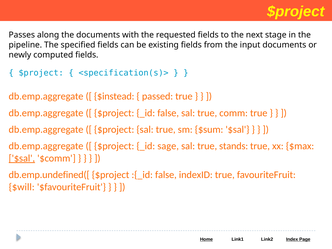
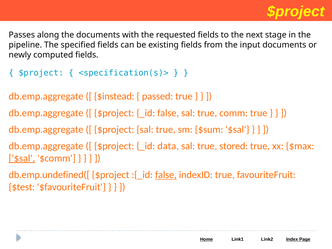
sage: sage -> data
stands: stands -> stored
false at (166, 175) underline: none -> present
$will: $will -> $test
